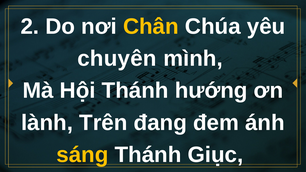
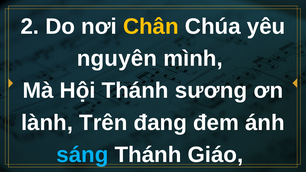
chuyên: chuyên -> nguyên
hướng: hướng -> sương
sáng colour: yellow -> light blue
Giục: Giục -> Giáo
